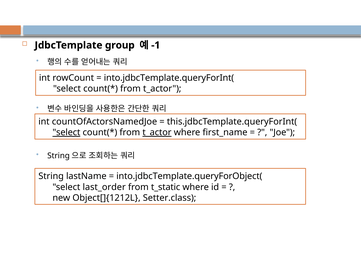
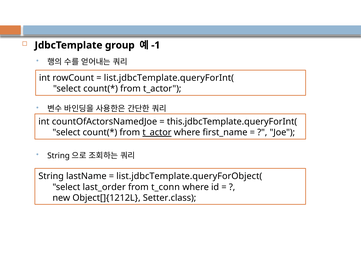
into.jdbcTemplate.queryForInt(: into.jdbcTemplate.queryForInt( -> list.jdbcTemplate.queryForInt(
select at (66, 132) underline: present -> none
into.jdbcTemplate.queryForObject(: into.jdbcTemplate.queryForObject( -> list.jdbcTemplate.queryForObject(
t_static: t_static -> t_conn
